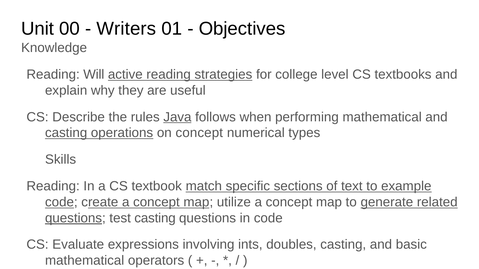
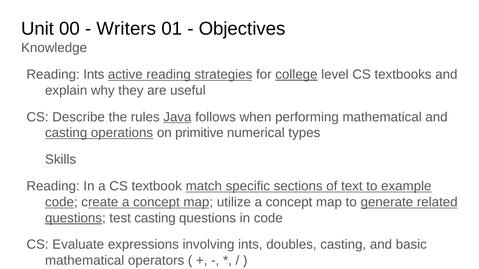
Reading Will: Will -> Ints
college underline: none -> present
on concept: concept -> primitive
